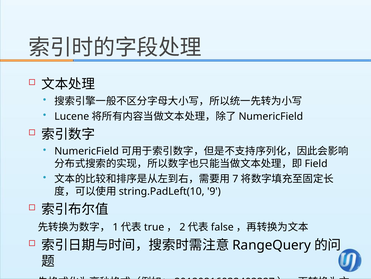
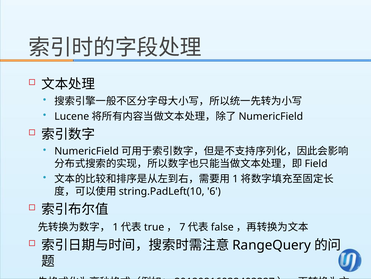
7 at (235, 178): 7 -> 1
9: 9 -> 6
2: 2 -> 7
